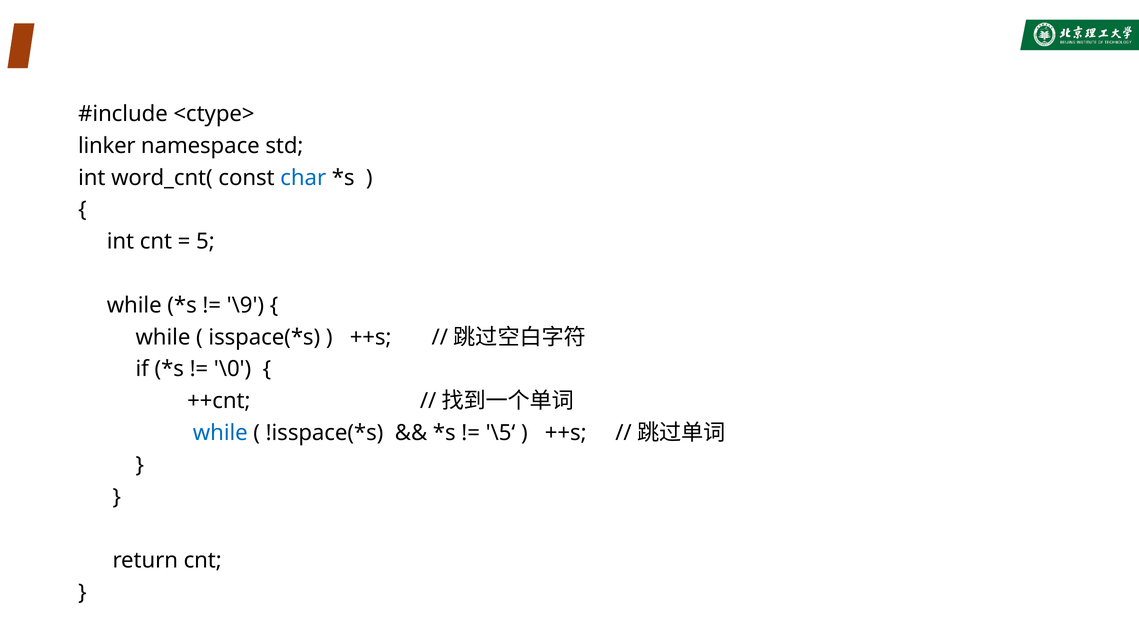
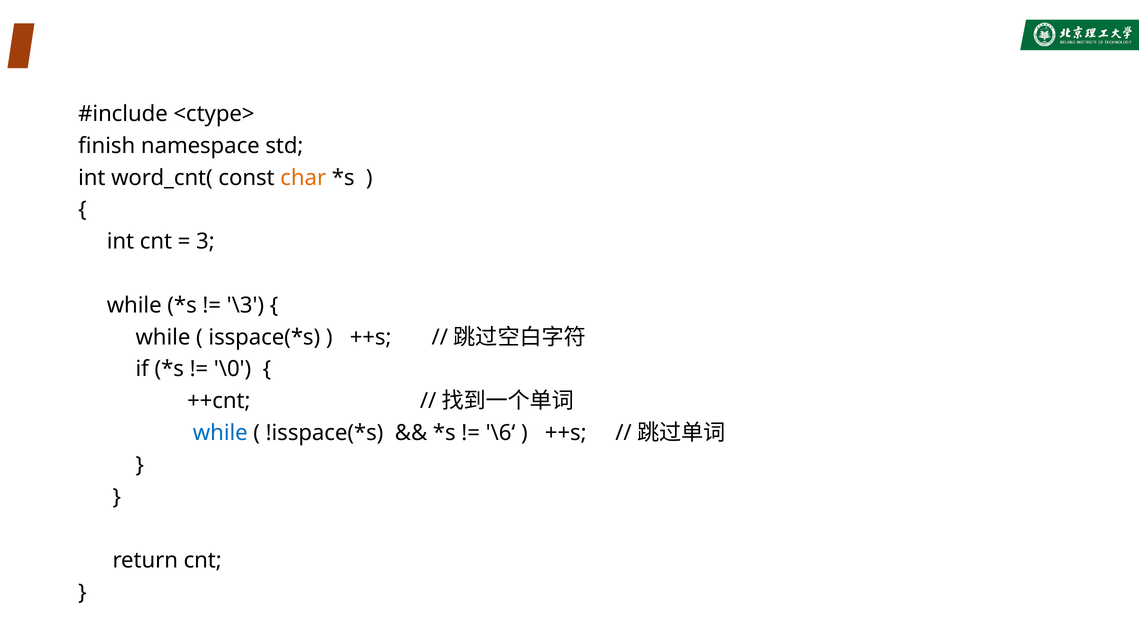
linker: linker -> finish
char colour: blue -> orange
5: 5 -> 3
\9: \9 -> \3
\5‘: \5‘ -> \6‘
